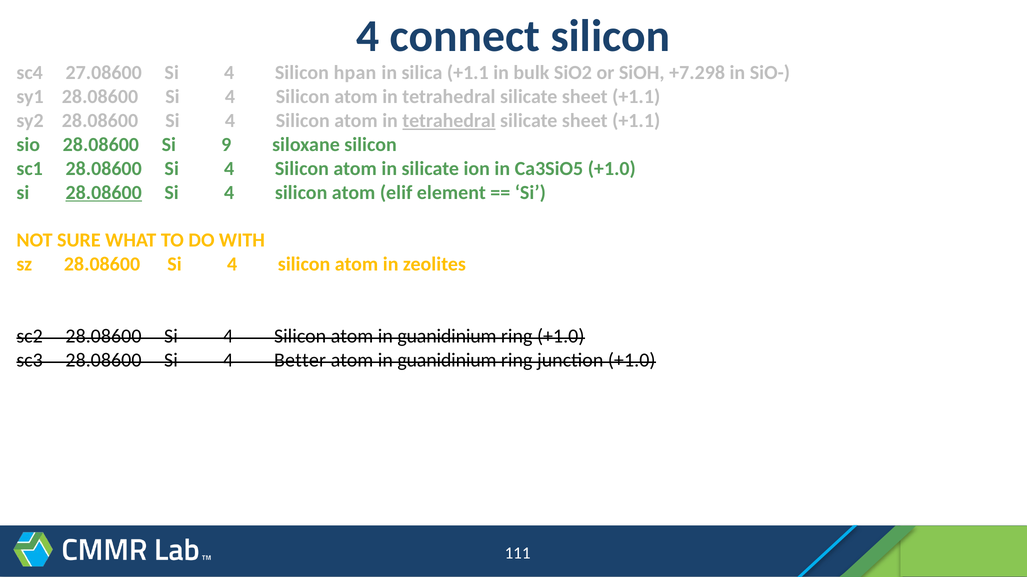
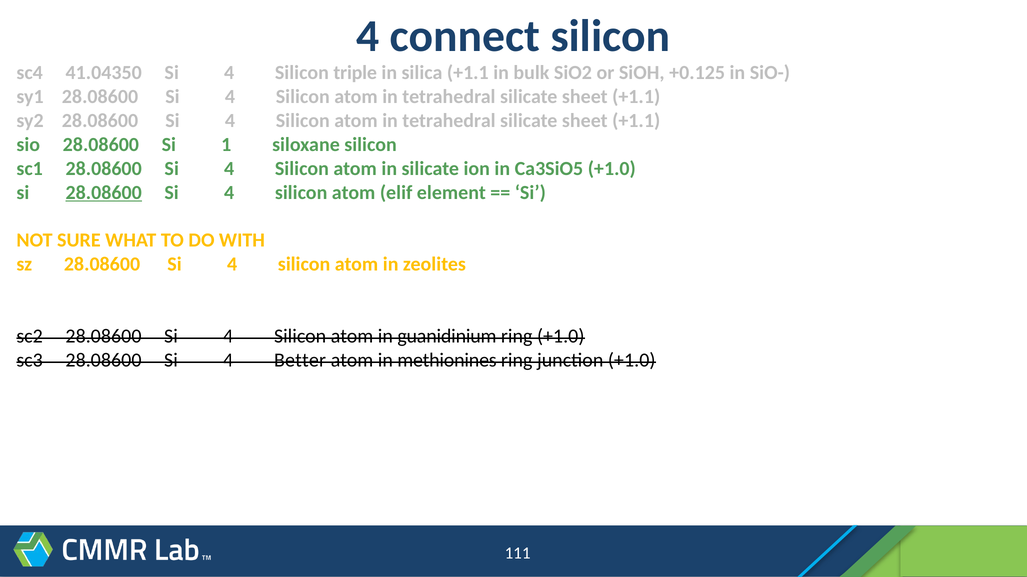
27.08600: 27.08600 -> 41.04350
hpan: hpan -> triple
+7.298: +7.298 -> +0.125
tetrahedral at (449, 121) underline: present -> none
9: 9 -> 1
guanidinium at (447, 361): guanidinium -> methionines
